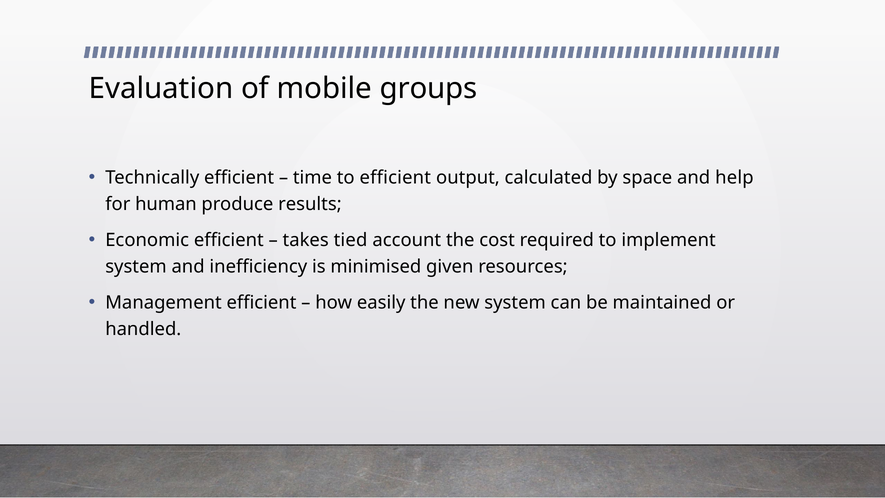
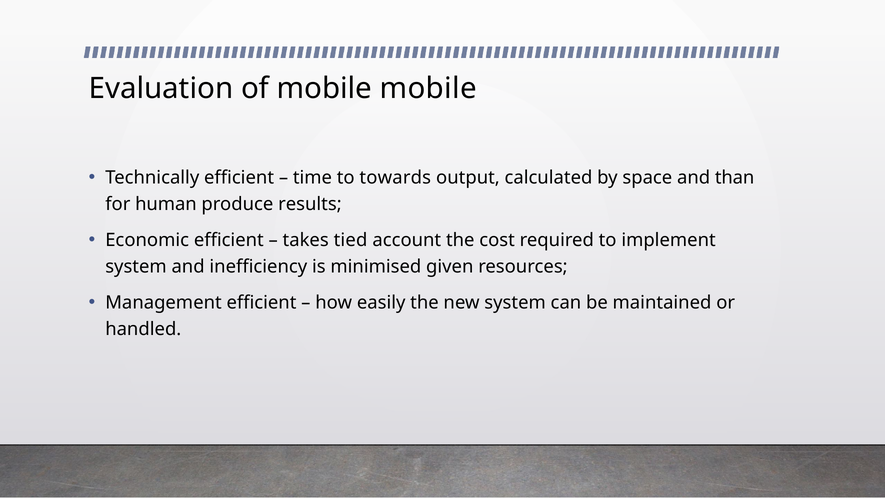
mobile groups: groups -> mobile
to efficient: efficient -> towards
help: help -> than
